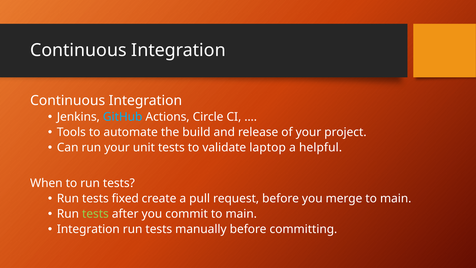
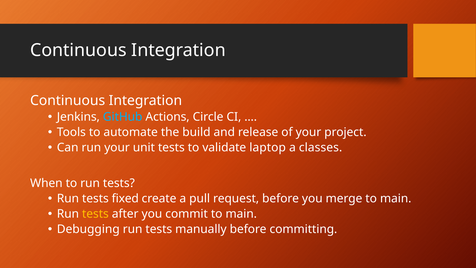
helpful: helpful -> classes
tests at (95, 214) colour: light green -> yellow
Integration at (88, 229): Integration -> Debugging
